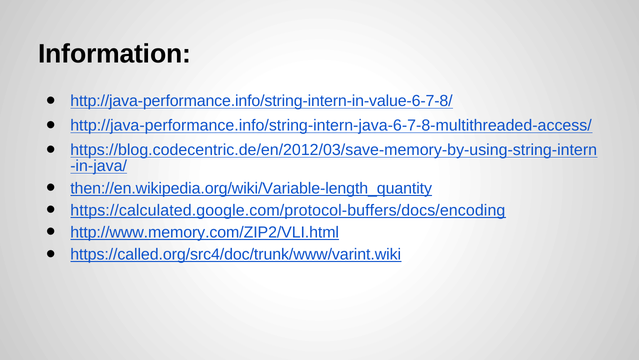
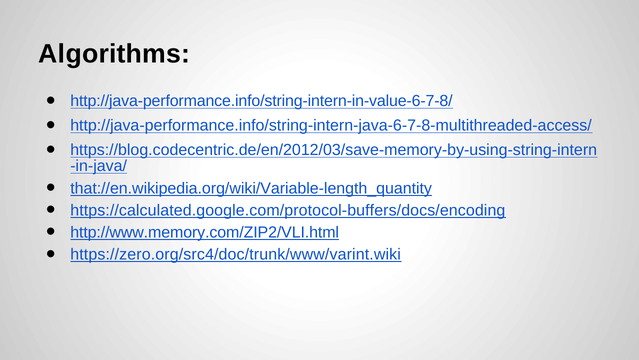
Information: Information -> Algorithms
then://en.wikipedia.org/wiki/Variable-length_quantity: then://en.wikipedia.org/wiki/Variable-length_quantity -> that://en.wikipedia.org/wiki/Variable-length_quantity
https://called.org/src4/doc/trunk/www/varint.wiki: https://called.org/src4/doc/trunk/www/varint.wiki -> https://zero.org/src4/doc/trunk/www/varint.wiki
